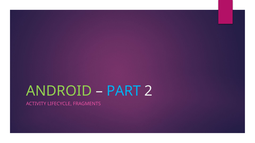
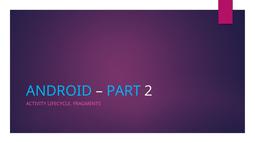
ANDROID colour: light green -> light blue
